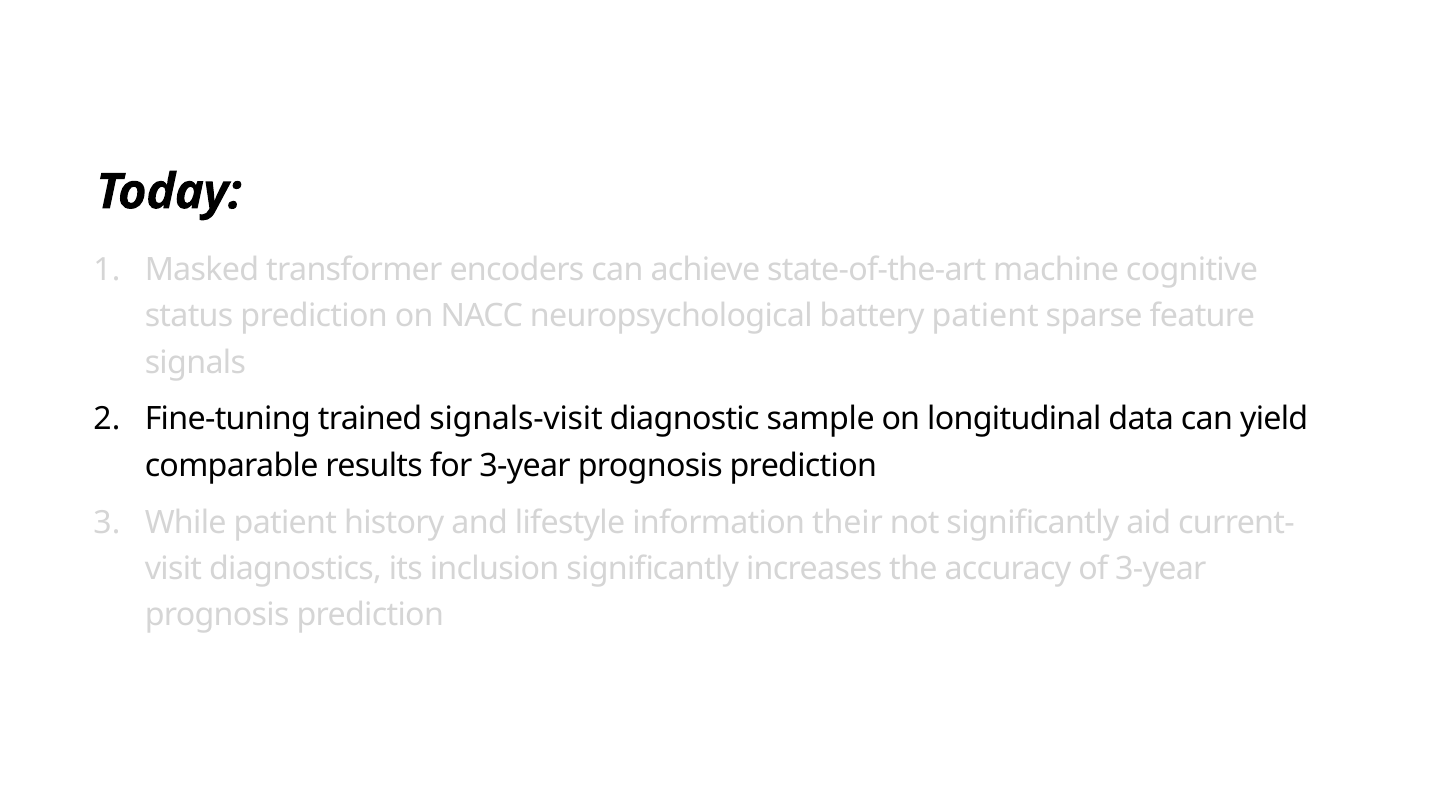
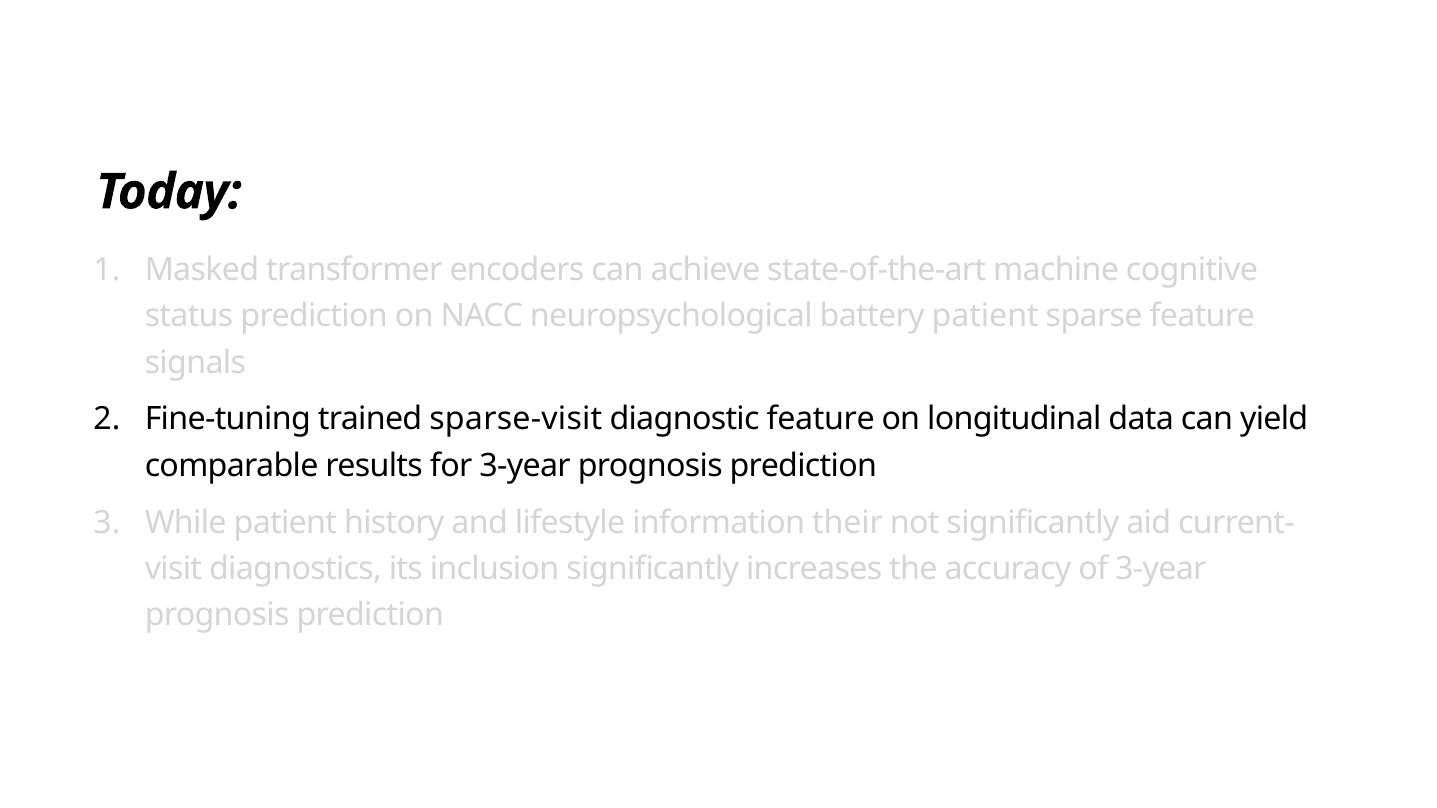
signals-visit: signals-visit -> sparse-visit
diagnostic sample: sample -> feature
